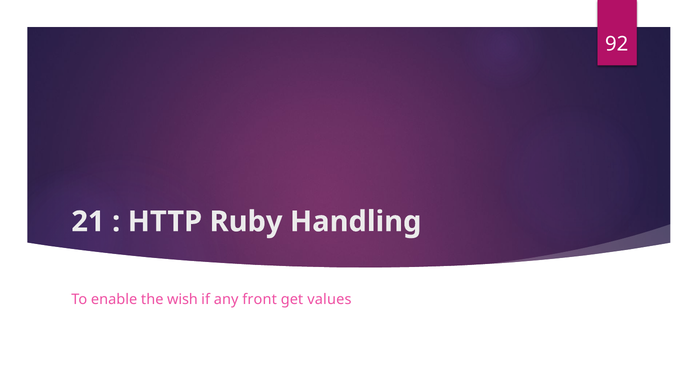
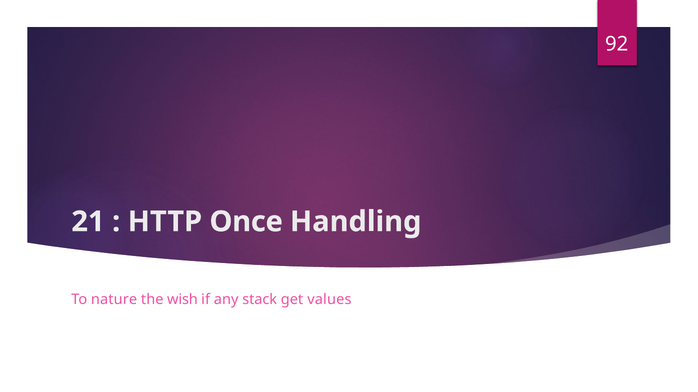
Ruby: Ruby -> Once
enable: enable -> nature
front: front -> stack
